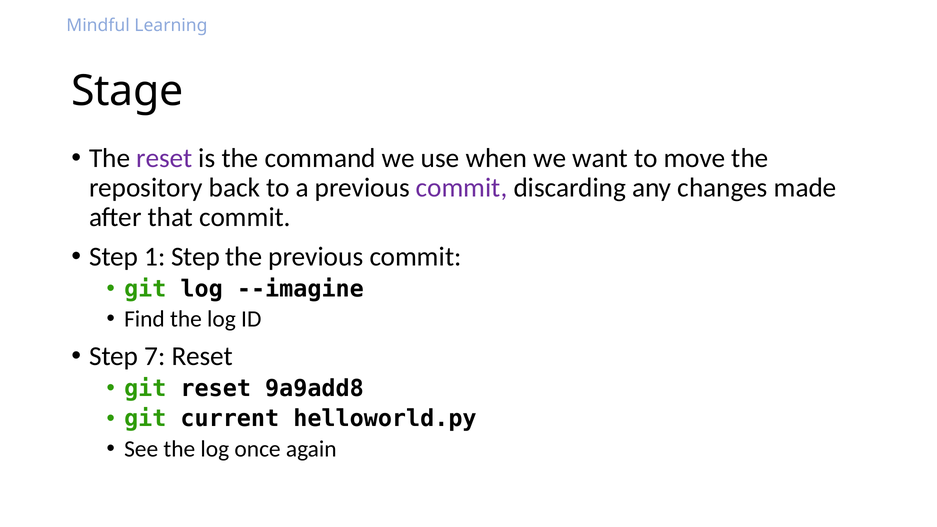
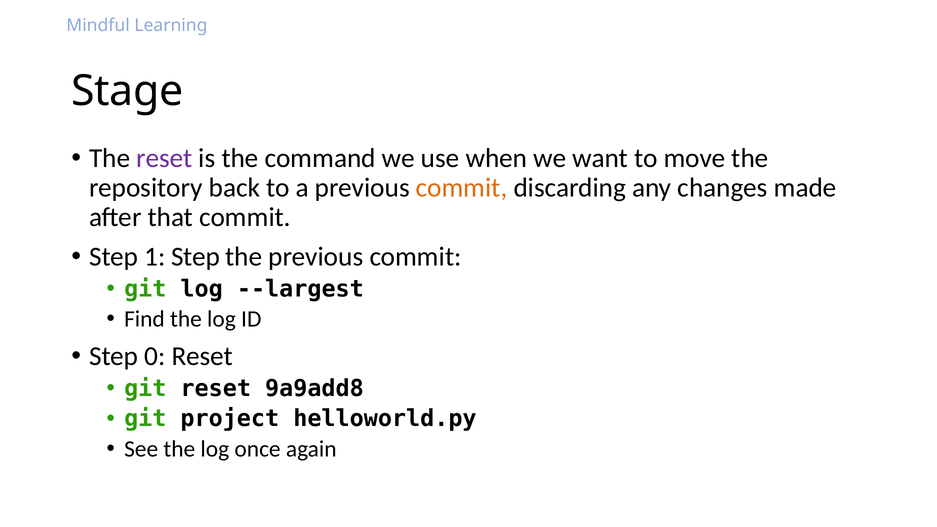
commit at (462, 188) colour: purple -> orange
--imagine: --imagine -> --largest
7: 7 -> 0
current: current -> project
